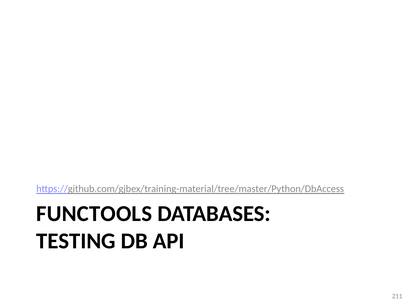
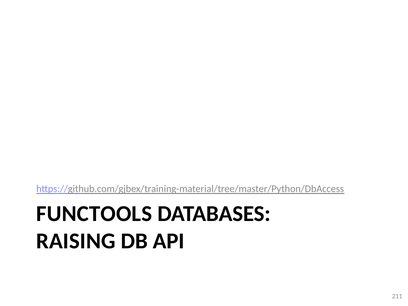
TESTING: TESTING -> RAISING
